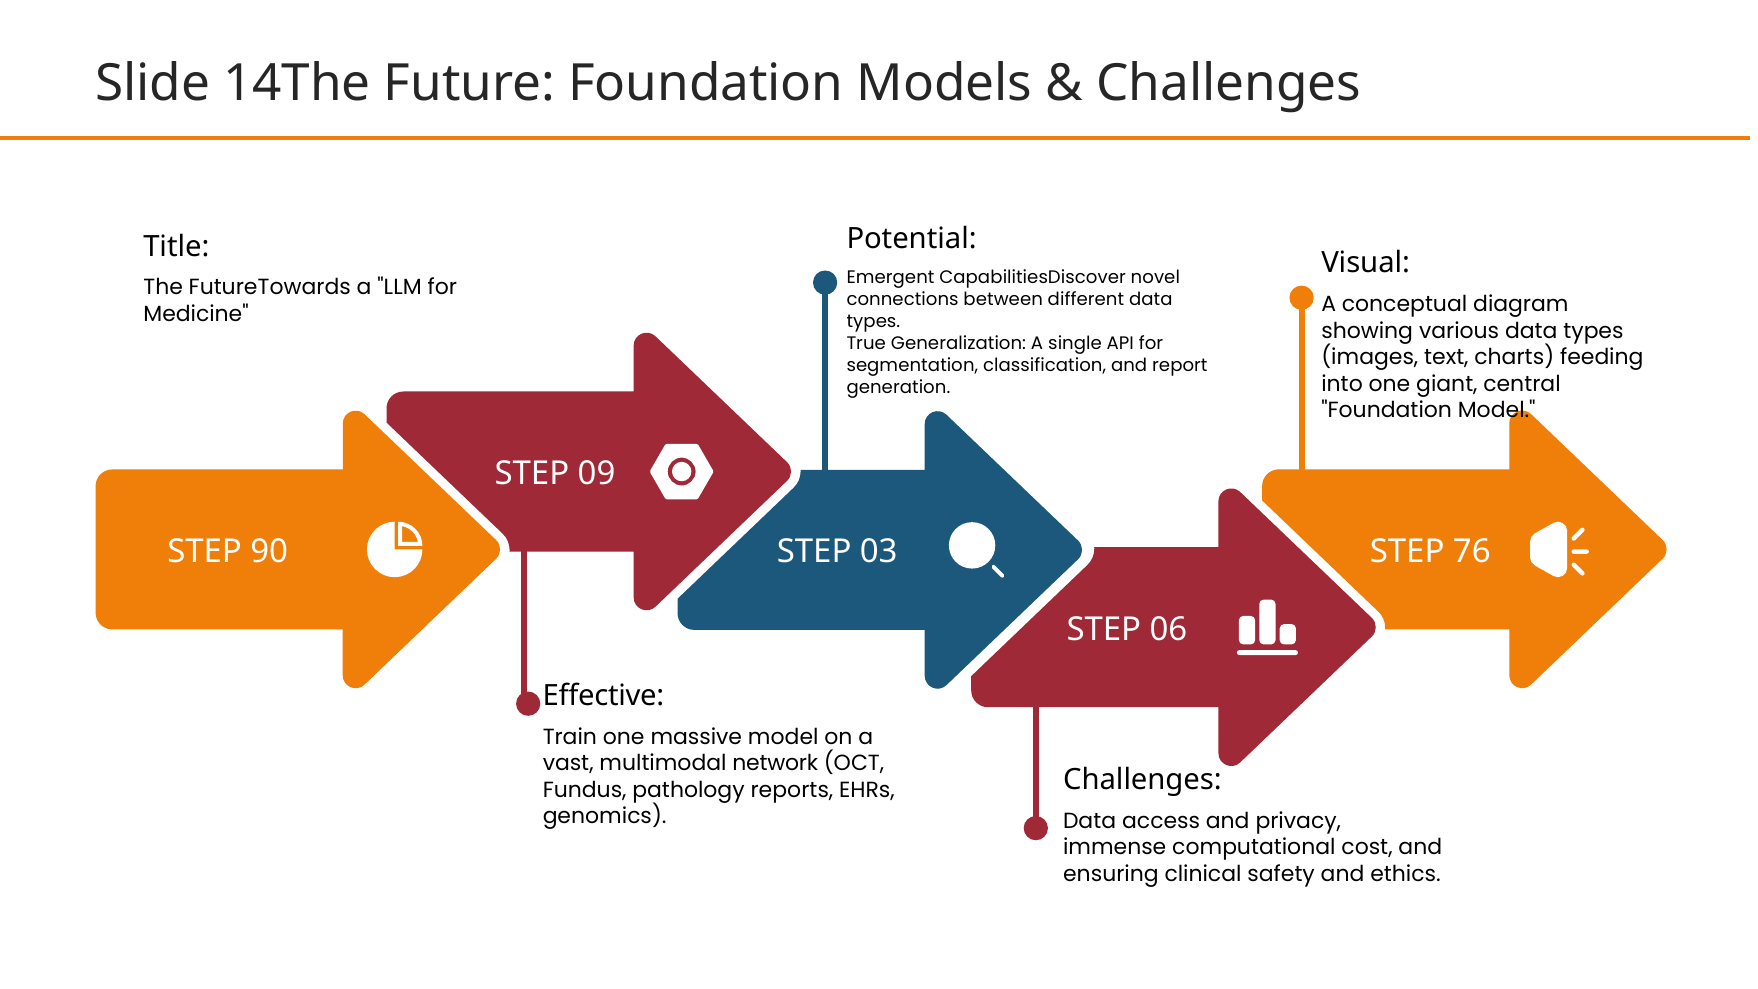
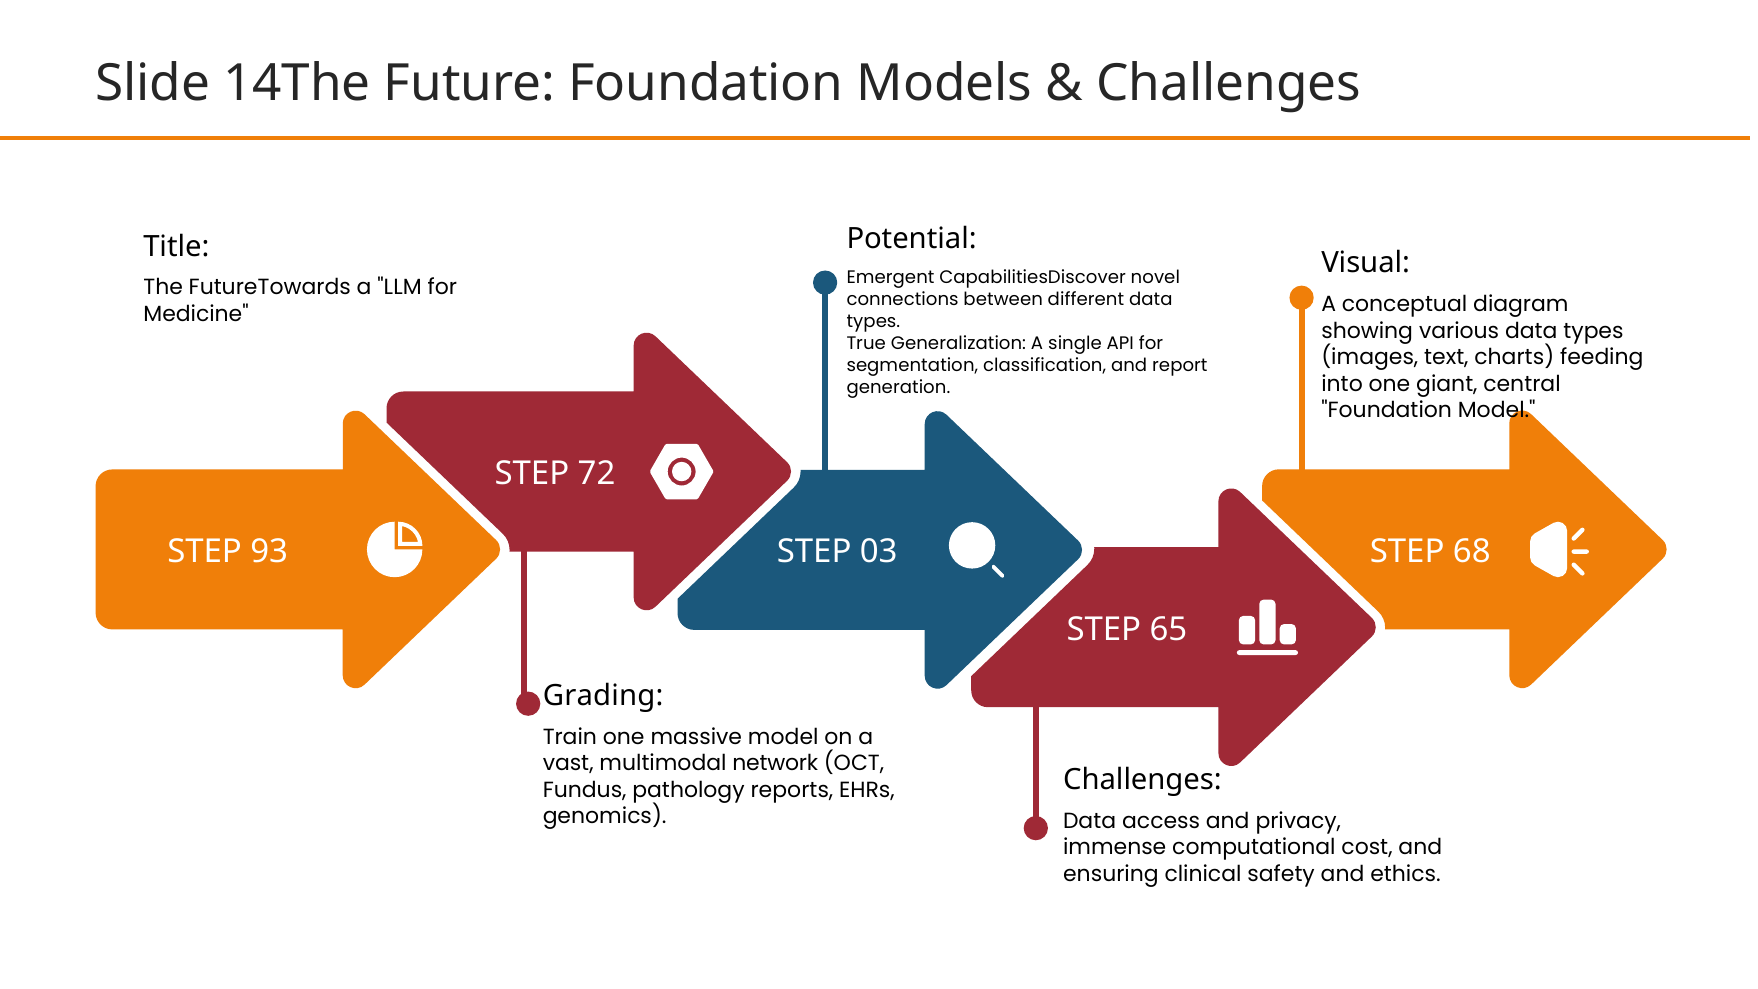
09: 09 -> 72
76: 76 -> 68
90: 90 -> 93
06: 06 -> 65
Effective: Effective -> Grading
